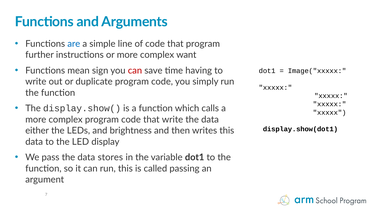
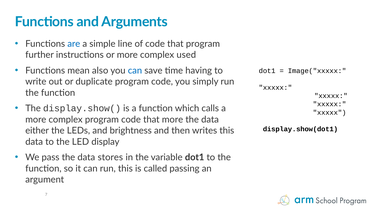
want: want -> used
sign: sign -> also
can at (135, 71) colour: red -> blue
that write: write -> more
